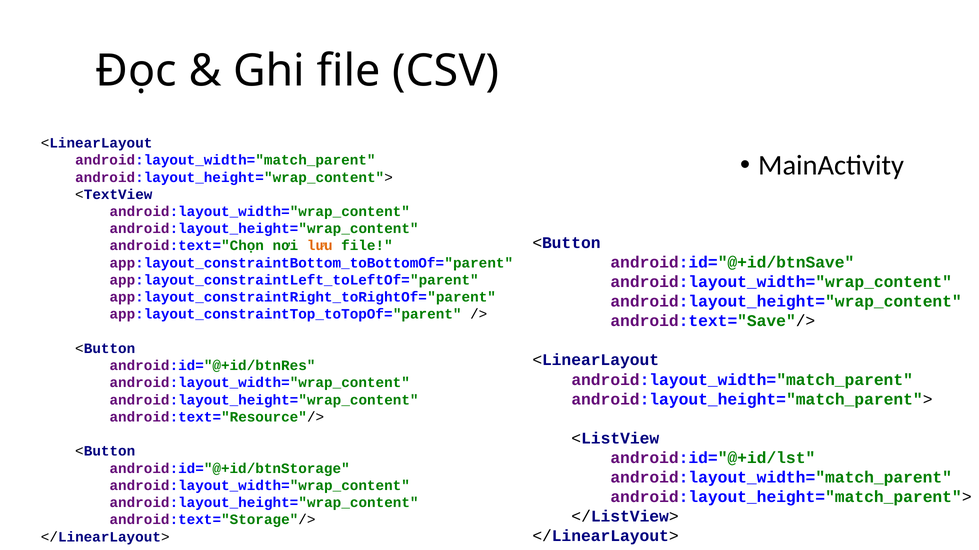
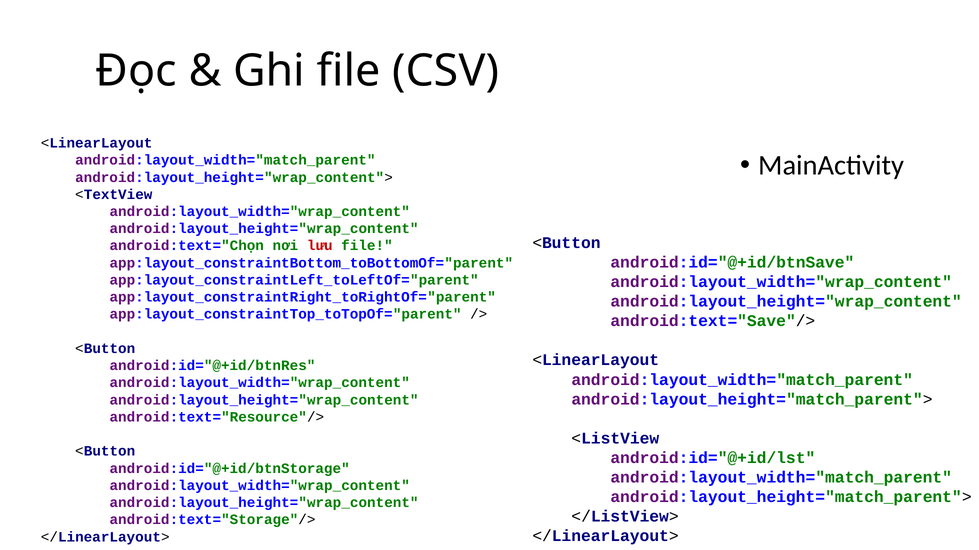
lưu colour: orange -> red
